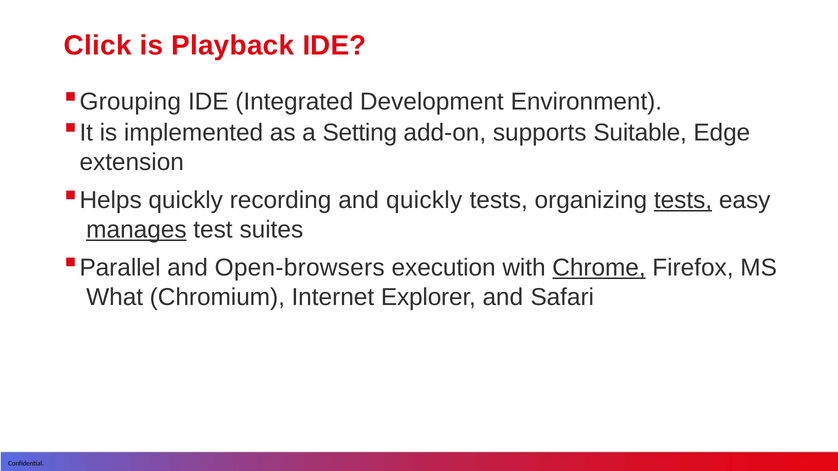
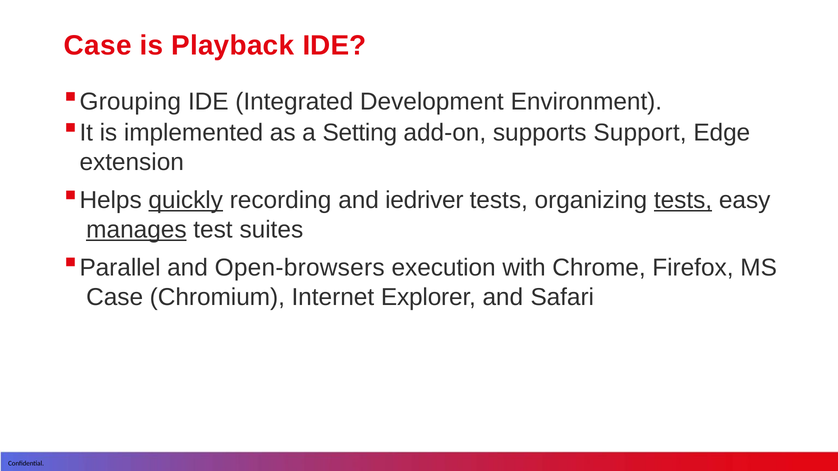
Click at (98, 46): Click -> Case
Suitable: Suitable -> Support
quickly at (186, 200) underline: none -> present
and quickly: quickly -> iedriver
Chrome underline: present -> none
What at (115, 297): What -> Case
